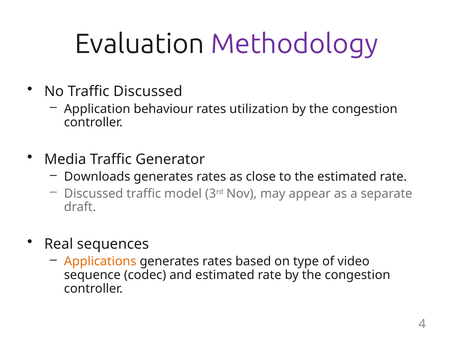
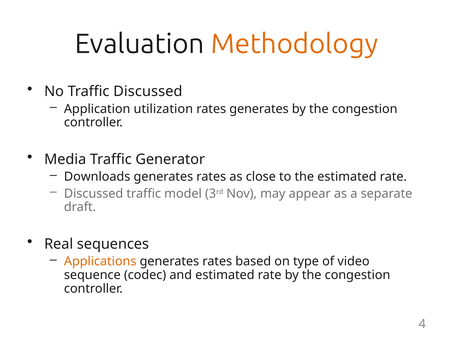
Methodology colour: purple -> orange
behaviour: behaviour -> utilization
rates utilization: utilization -> generates
